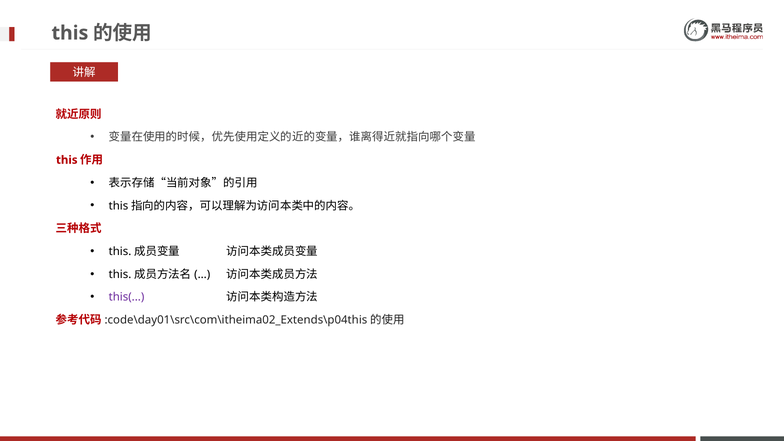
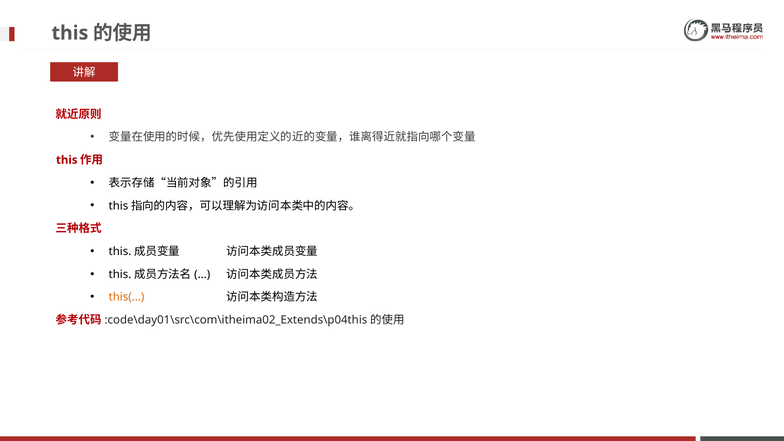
this( colour: purple -> orange
